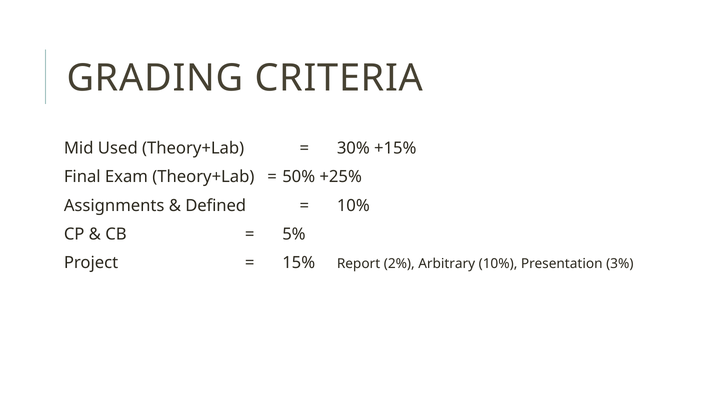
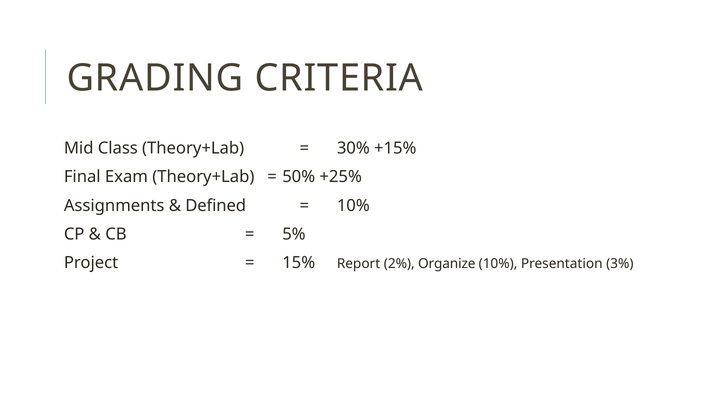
Used: Used -> Class
Arbitrary: Arbitrary -> Organize
